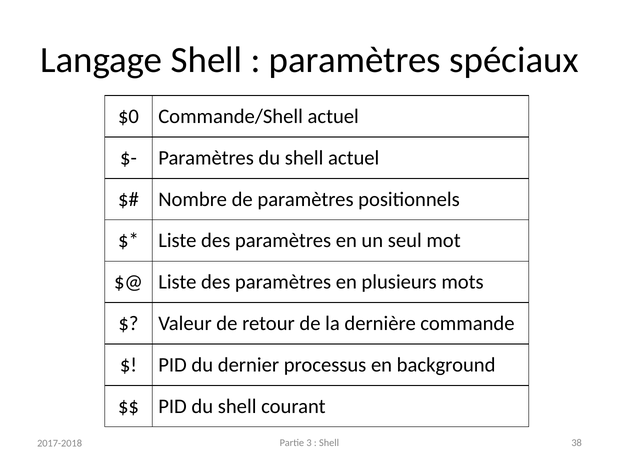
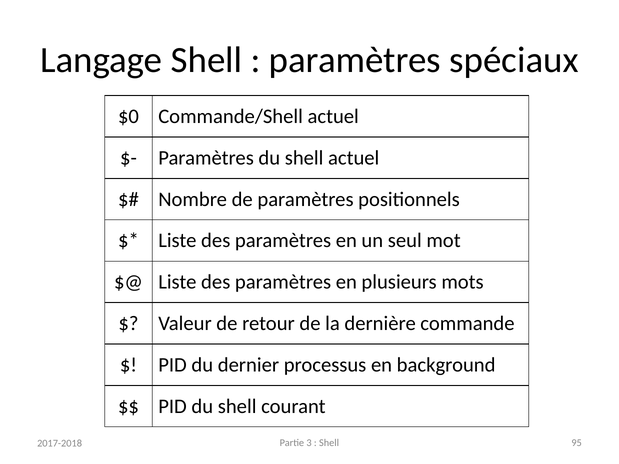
38: 38 -> 95
